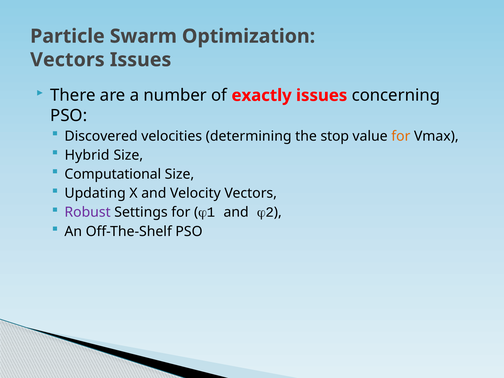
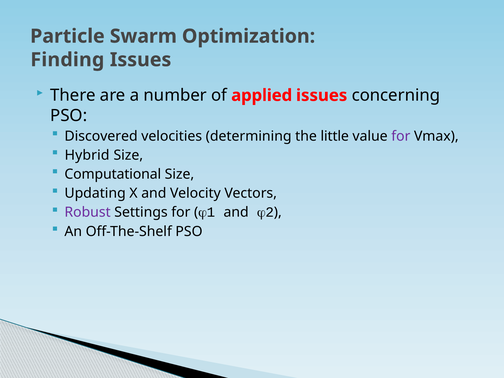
Vectors at (67, 60): Vectors -> Finding
exactly: exactly -> applied
stop: stop -> little
for at (401, 136) colour: orange -> purple
